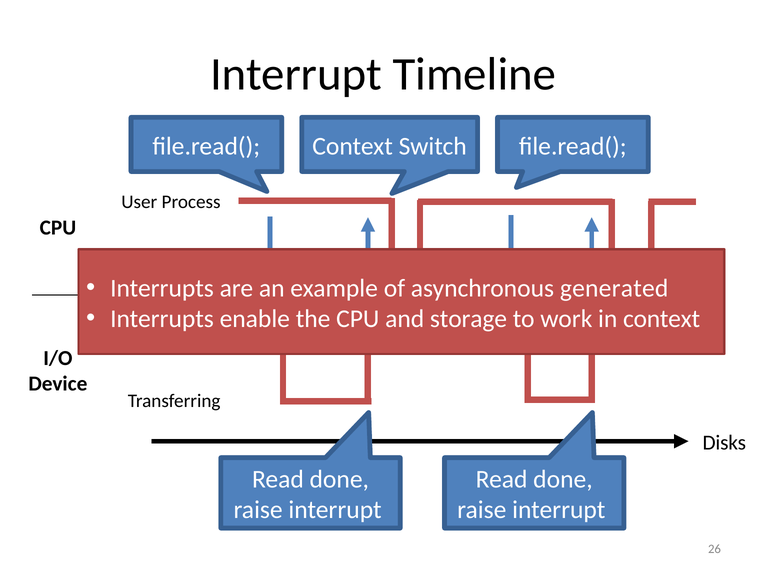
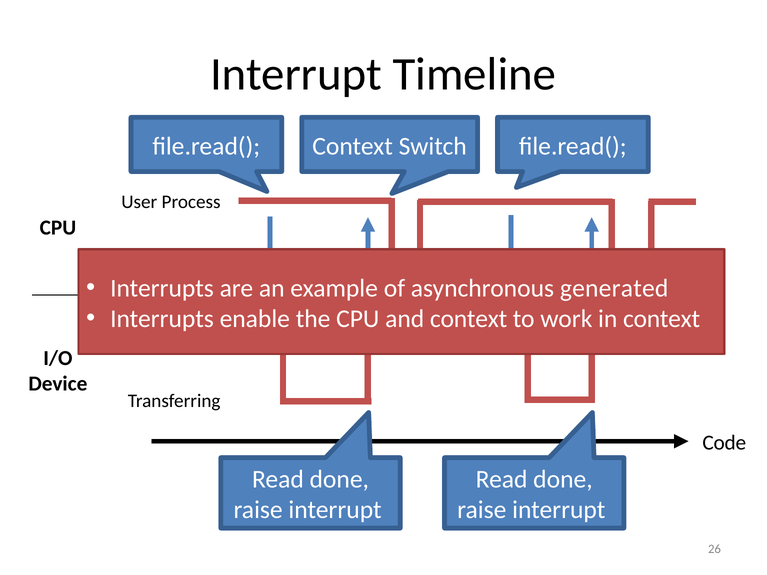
and storage: storage -> context
Disks: Disks -> Code
